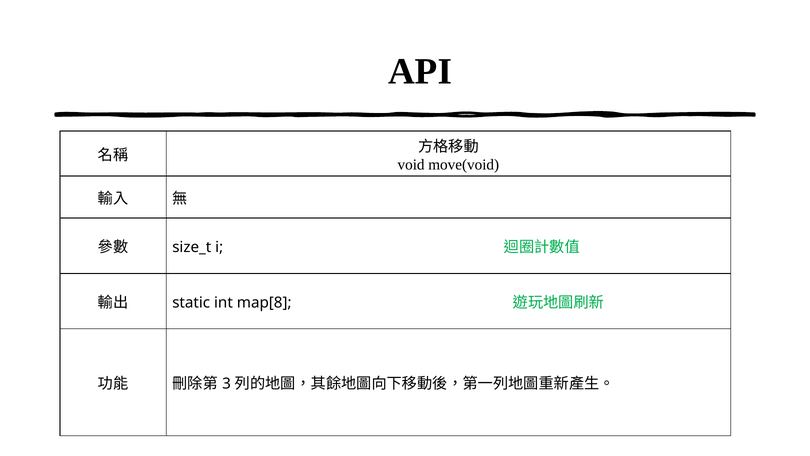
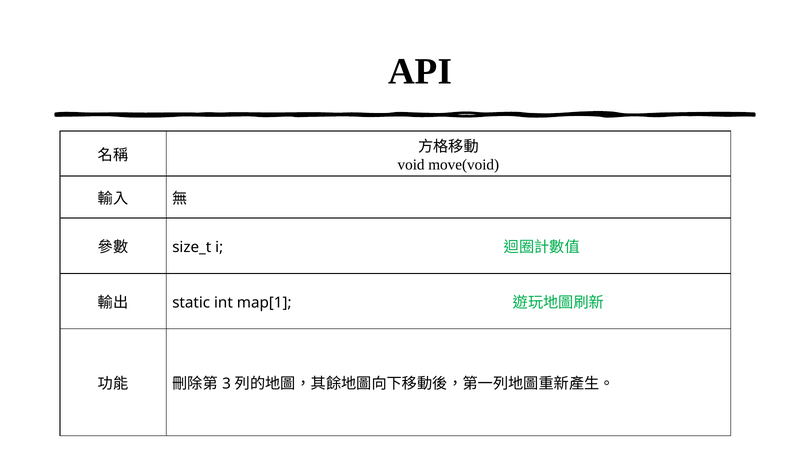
map[8: map[8 -> map[1
